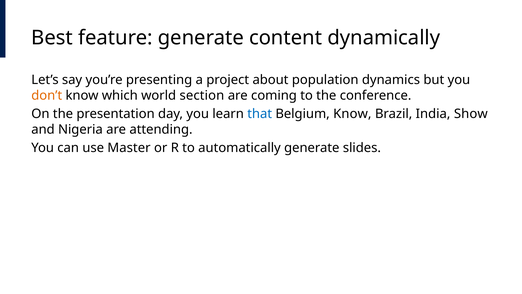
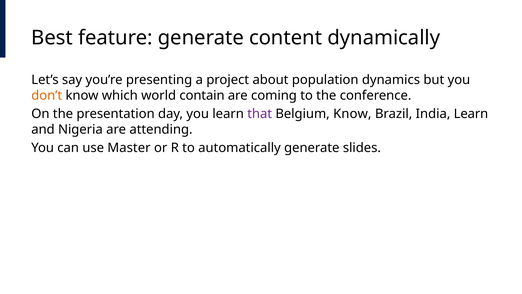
section: section -> contain
that colour: blue -> purple
India Show: Show -> Learn
